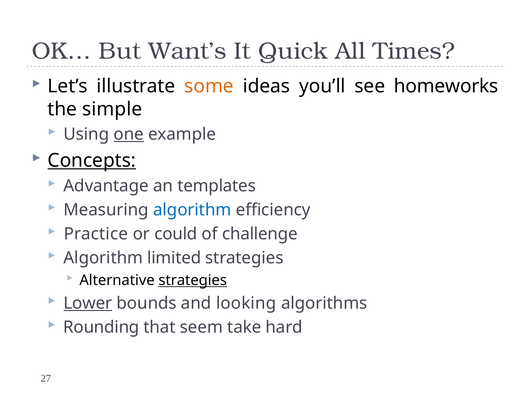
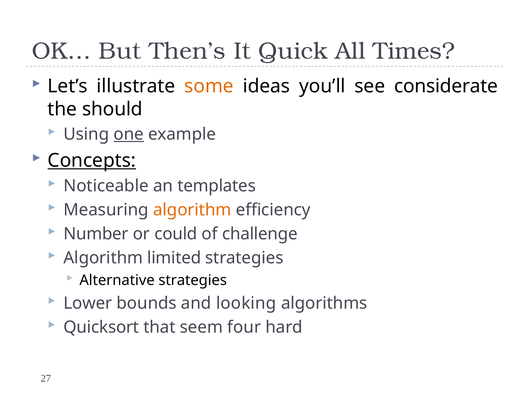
Want’s: Want’s -> Then’s
homeworks: homeworks -> considerate
simple: simple -> should
Advantage: Advantage -> Noticeable
algorithm at (192, 210) colour: blue -> orange
Practice: Practice -> Number
strategies at (193, 280) underline: present -> none
Lower underline: present -> none
Rounding: Rounding -> Quicksort
take: take -> four
